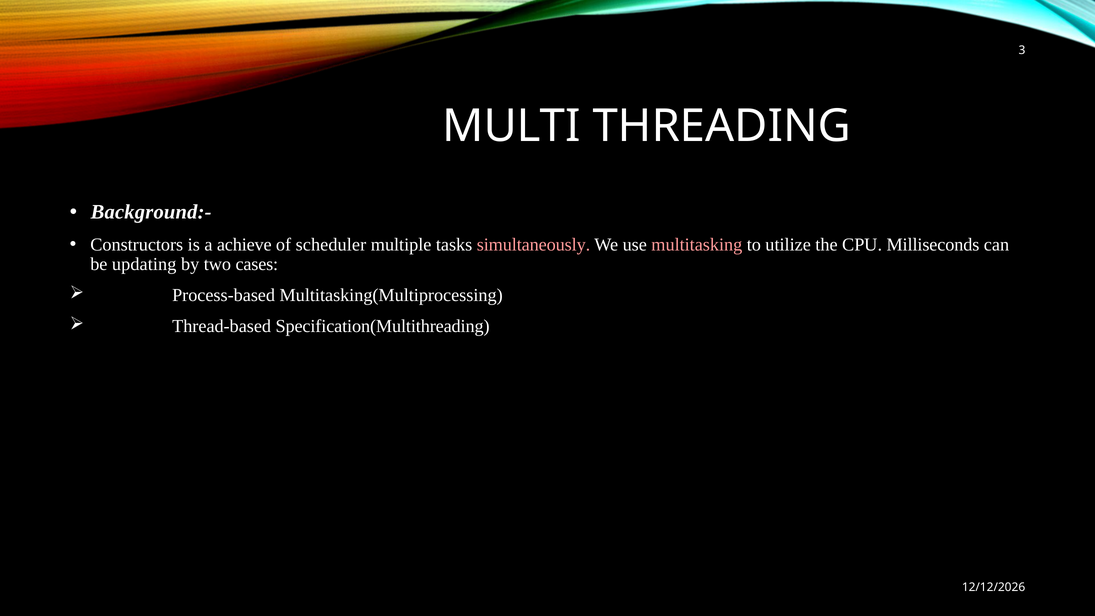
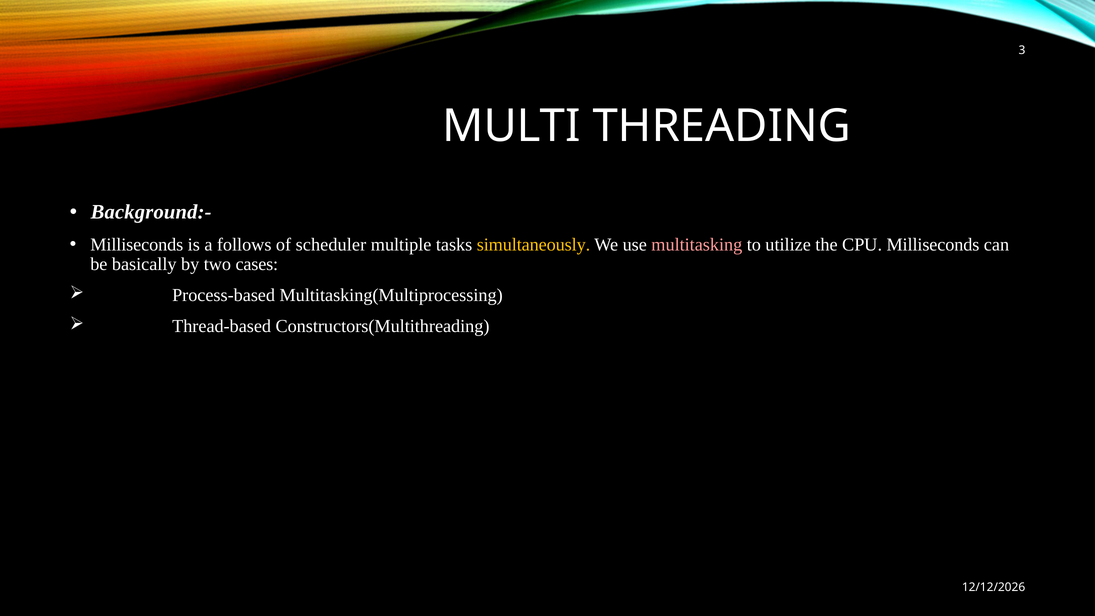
Constructors at (137, 245): Constructors -> Milliseconds
achieve: achieve -> follows
simultaneously colour: pink -> yellow
updating: updating -> basically
Specification(Multithreading: Specification(Multithreading -> Constructors(Multithreading
